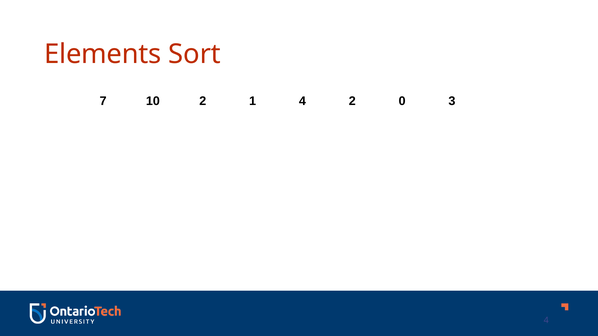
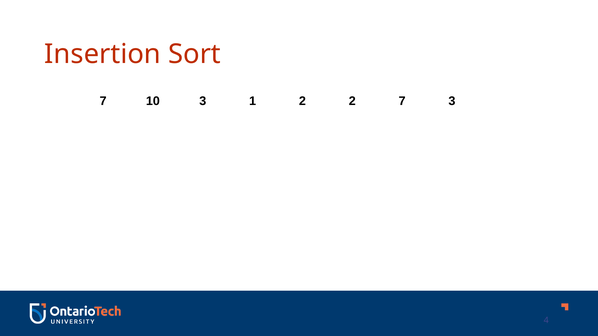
Elements: Elements -> Insertion
10 2: 2 -> 3
1 4: 4 -> 2
2 0: 0 -> 7
